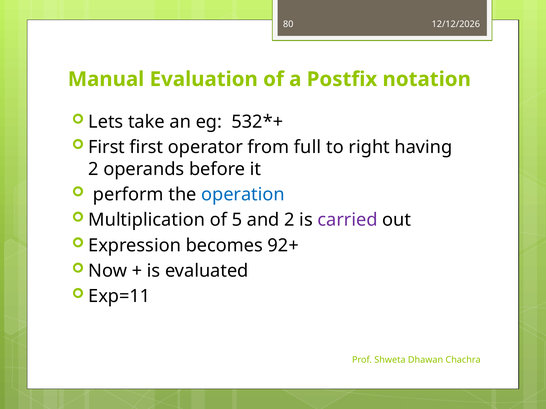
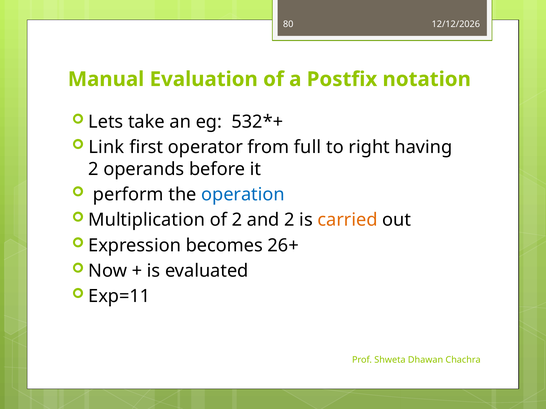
First at (107, 147): First -> Link
of 5: 5 -> 2
carried colour: purple -> orange
92+: 92+ -> 26+
